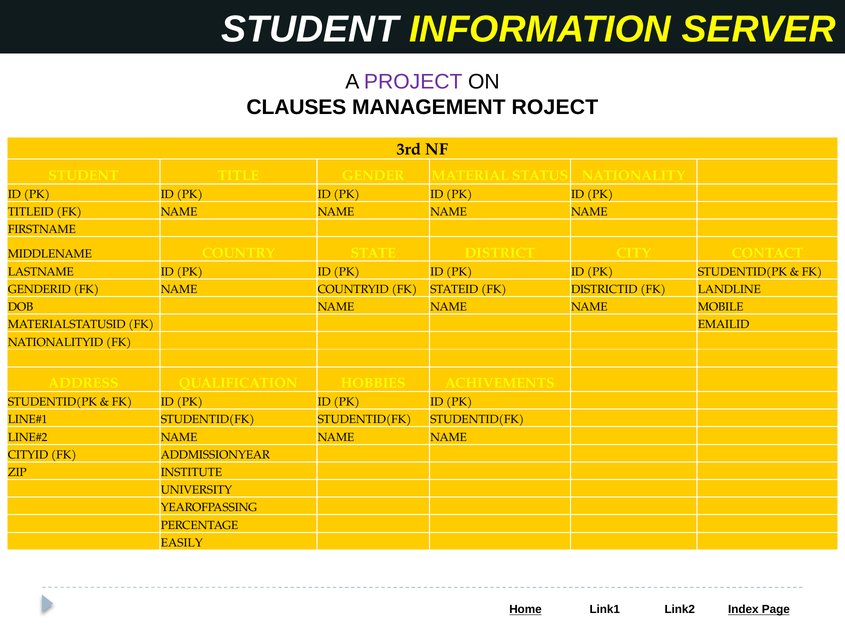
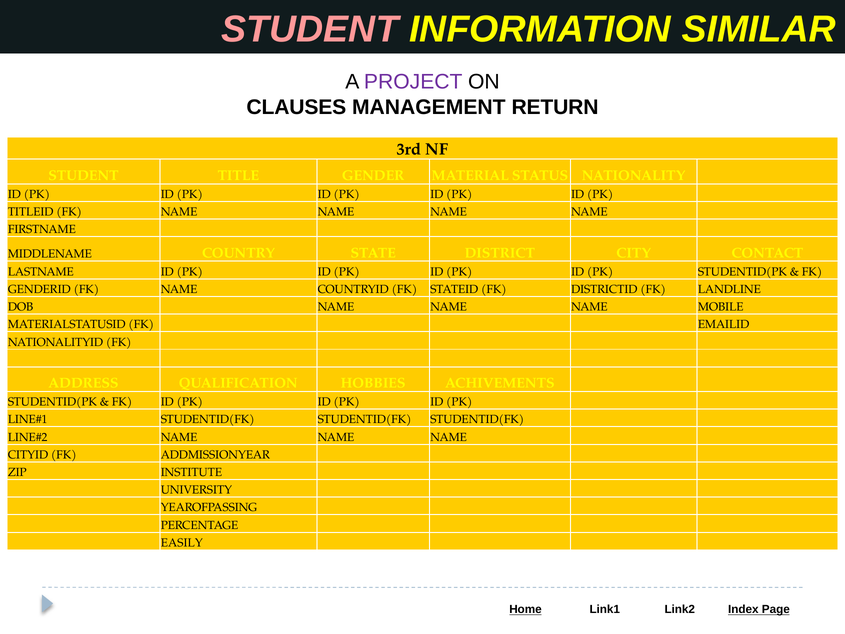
STUDENT at (310, 29) colour: white -> pink
SERVER: SERVER -> SIMILAR
ROJECT: ROJECT -> RETURN
